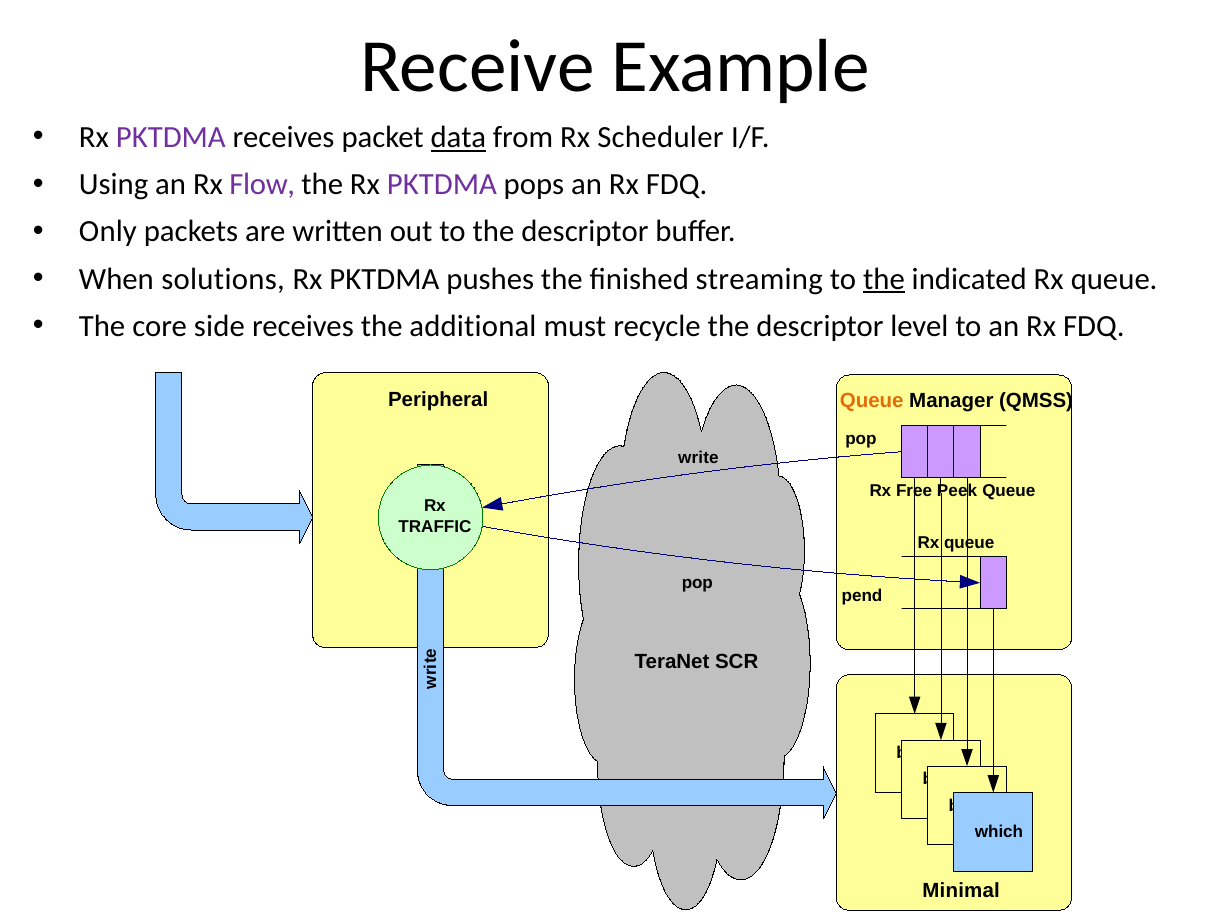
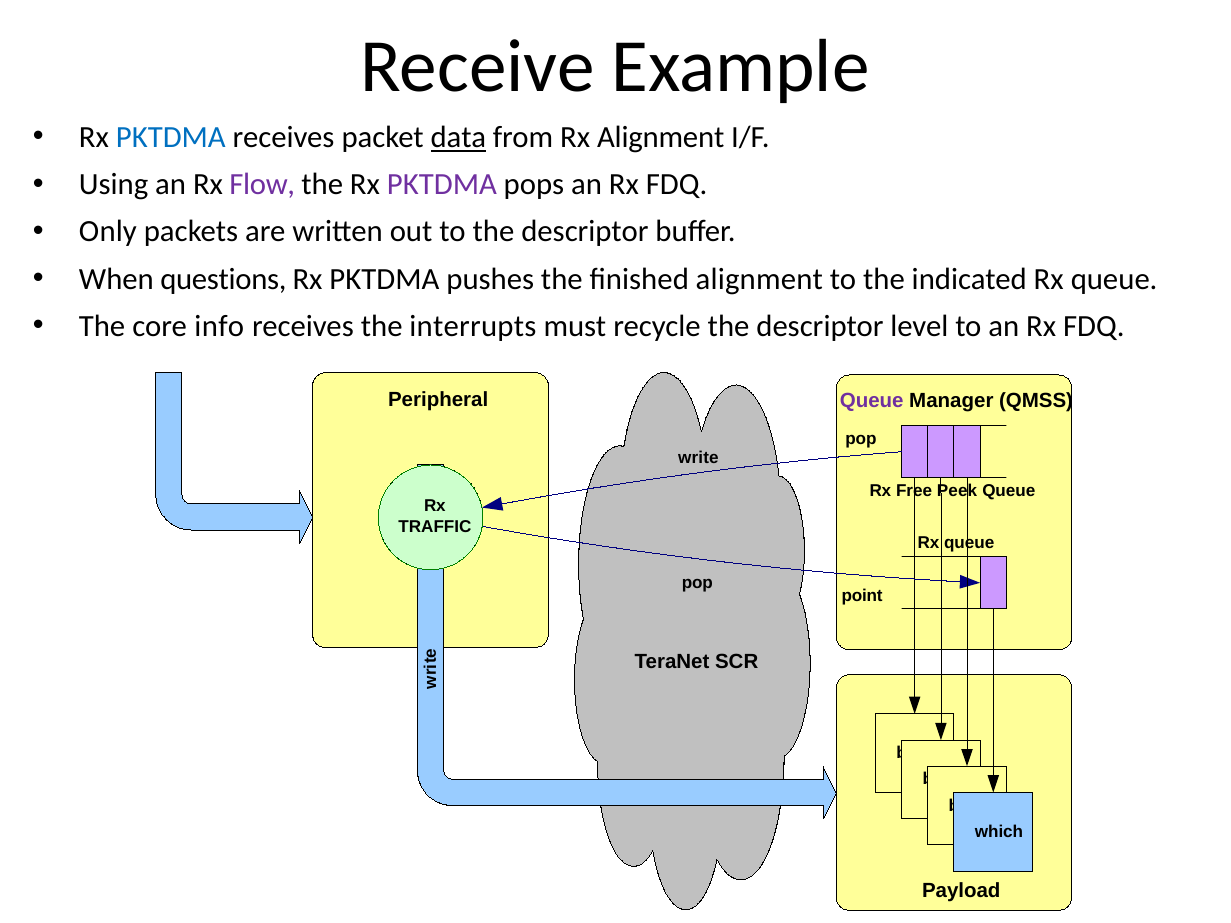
PKTDMA at (171, 137) colour: purple -> blue
Rx Scheduler: Scheduler -> Alignment
solutions: solutions -> questions
finished streaming: streaming -> alignment
the at (884, 279) underline: present -> none
side: side -> info
additional: additional -> interrupts
Queue at (872, 401) colour: orange -> purple
pend: pend -> point
Minimal: Minimal -> Payload
